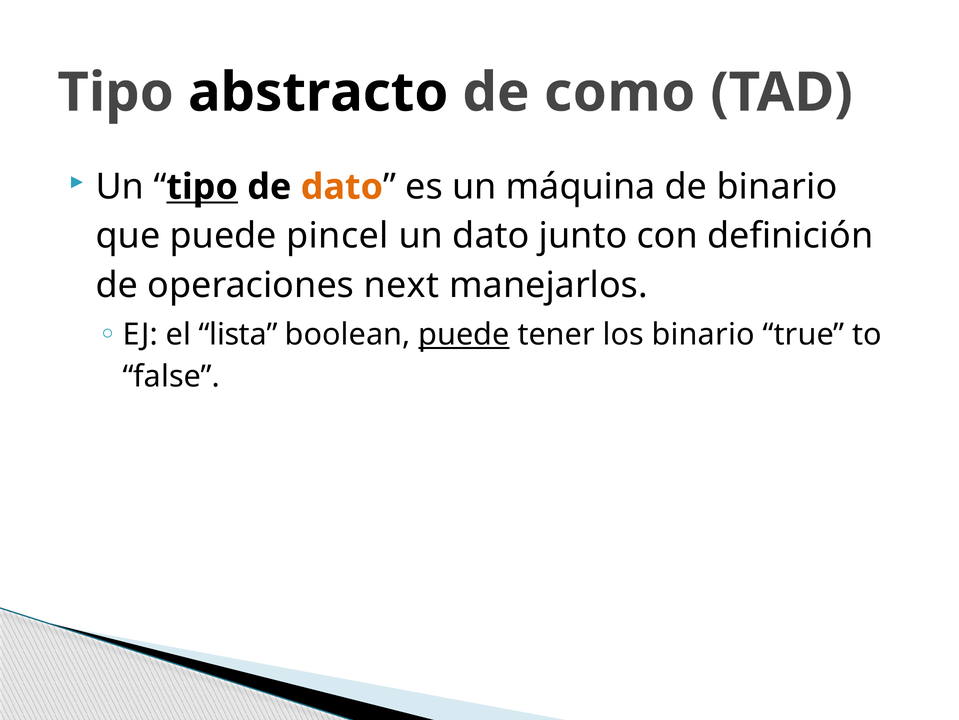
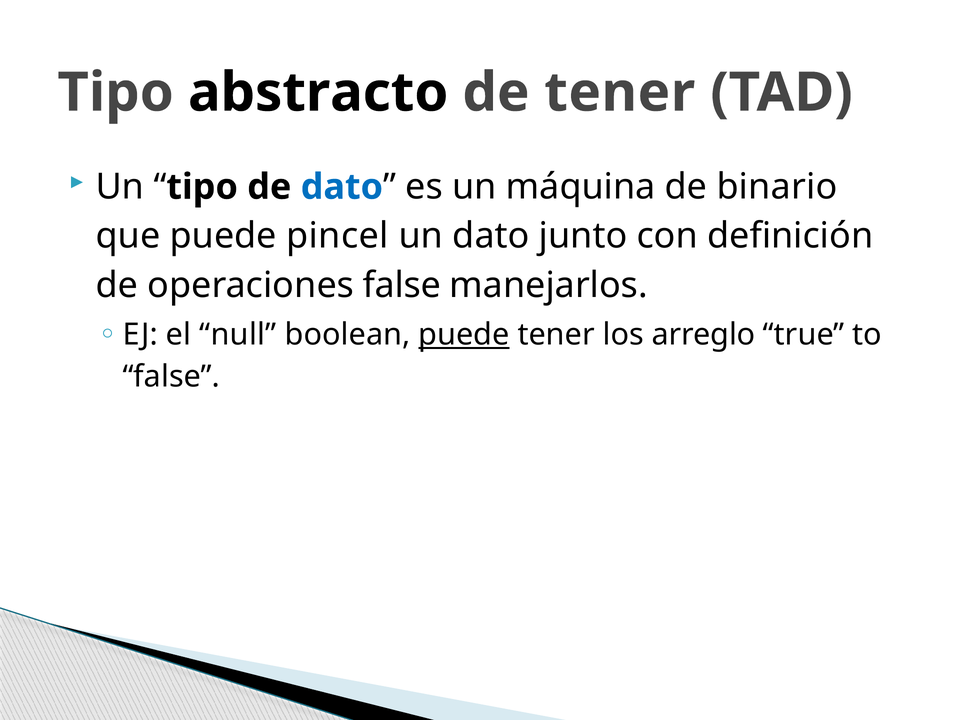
de como: como -> tener
tipo at (202, 187) underline: present -> none
dato at (342, 187) colour: orange -> blue
operaciones next: next -> false
lista: lista -> null
los binario: binario -> arreglo
